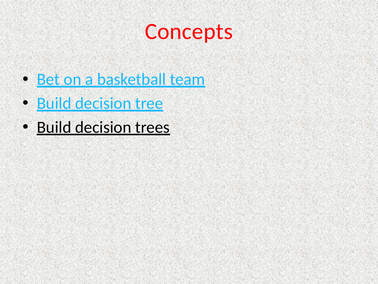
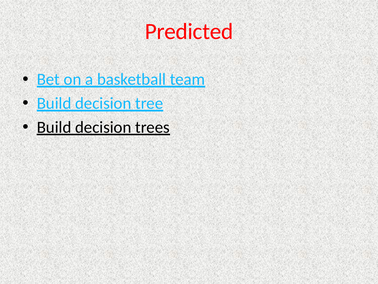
Concepts: Concepts -> Predicted
